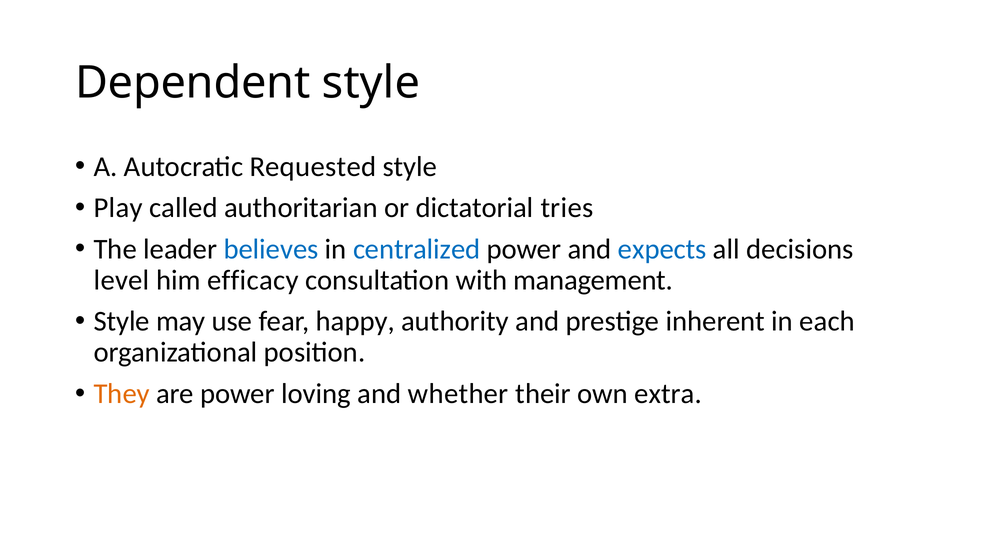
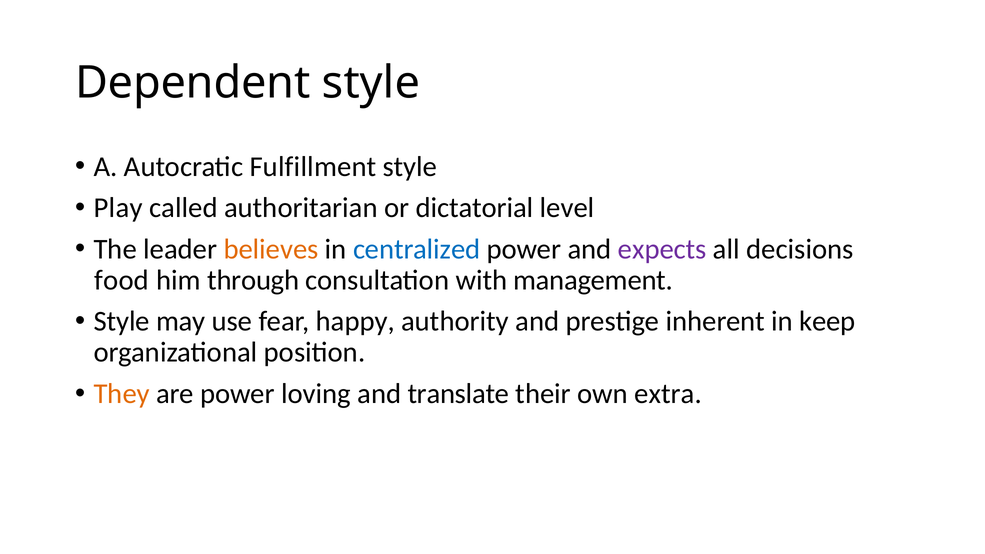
Requested: Requested -> Fulfillment
tries: tries -> level
believes colour: blue -> orange
expects colour: blue -> purple
level: level -> food
efficacy: efficacy -> through
each: each -> keep
whether: whether -> translate
